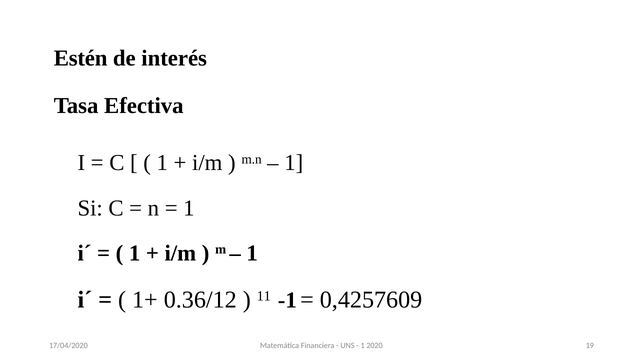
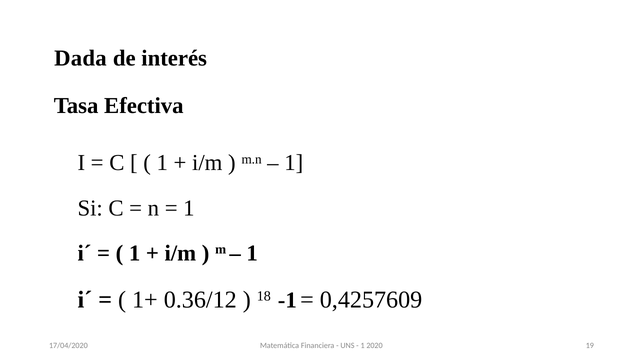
Estén: Estén -> Dada
11: 11 -> 18
